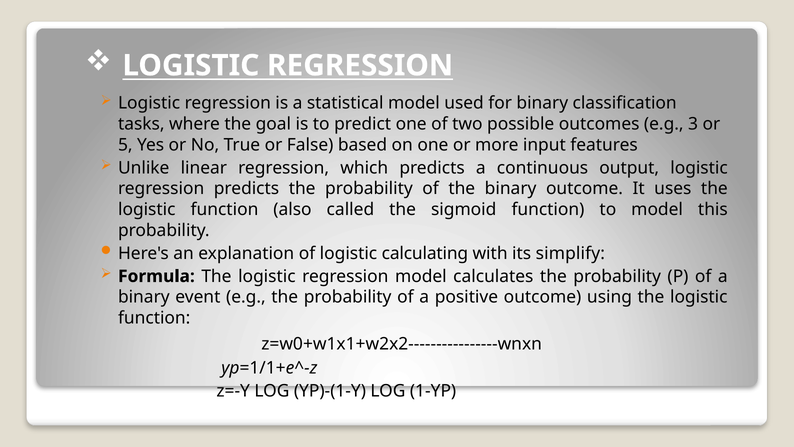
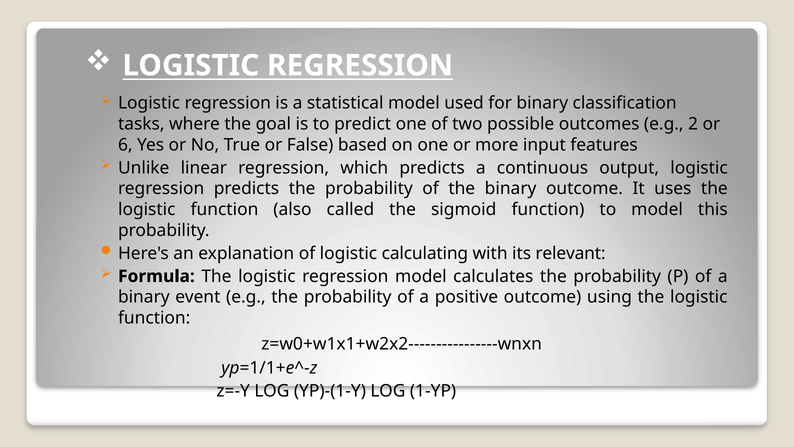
3: 3 -> 2
5: 5 -> 6
simplify: simplify -> relevant
